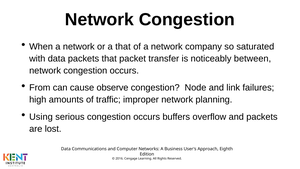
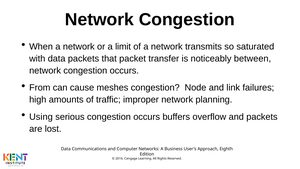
a that: that -> limit
company: company -> transmits
observe: observe -> meshes
